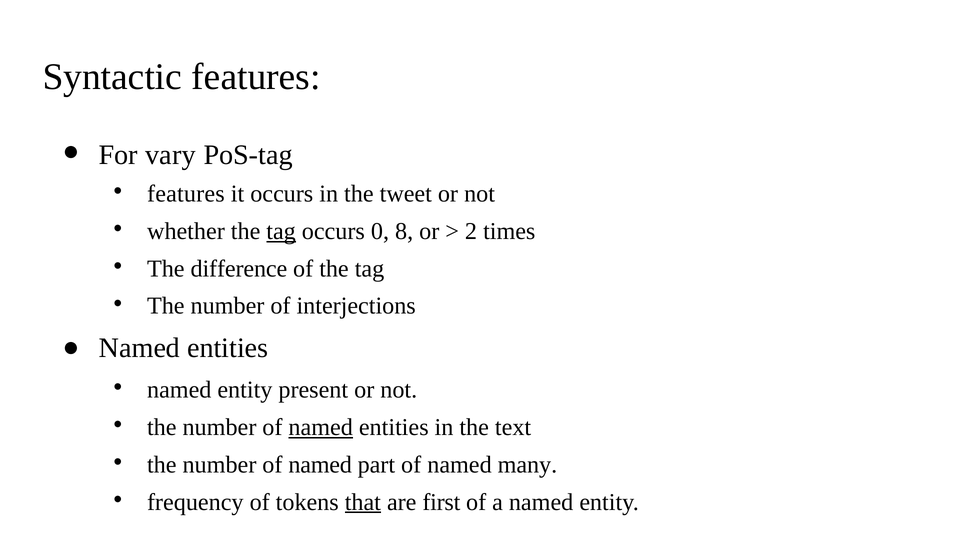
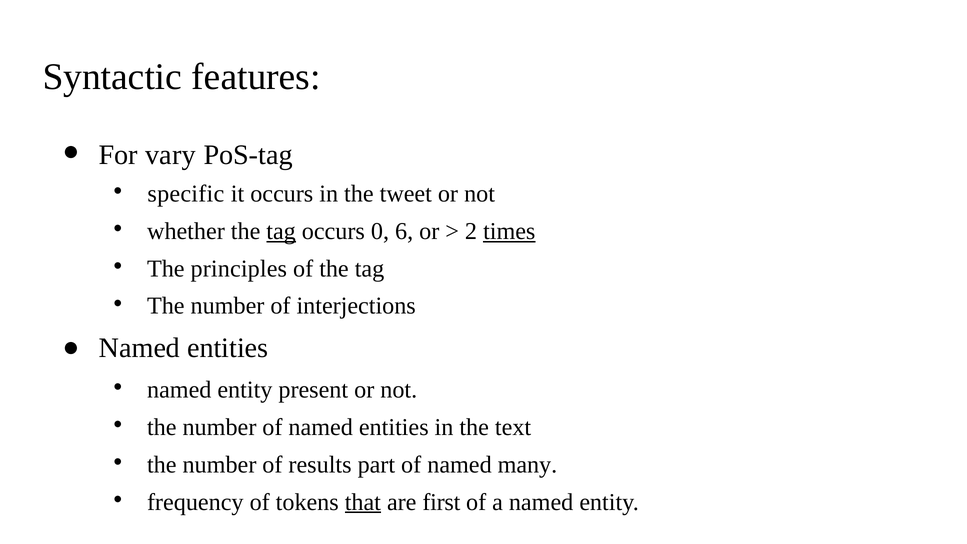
features at (186, 194): features -> specific
8: 8 -> 6
times underline: none -> present
difference: difference -> principles
named at (321, 427) underline: present -> none
named at (320, 465): named -> results
